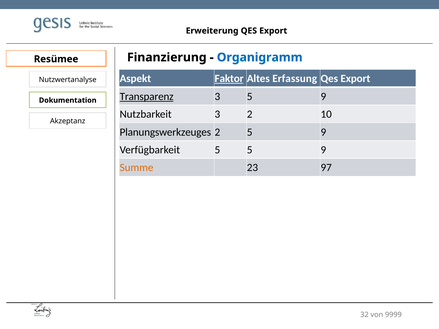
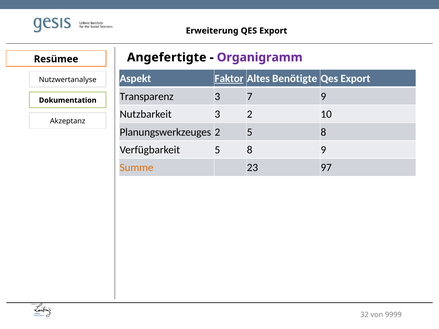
Finanzierung: Finanzierung -> Angefertigte
Organigramm colour: blue -> purple
Erfassung: Erfassung -> Benötigte
Transparenz underline: present -> none
3 5: 5 -> 7
2 5 9: 9 -> 8
Verfügbarkeit 5 5: 5 -> 8
